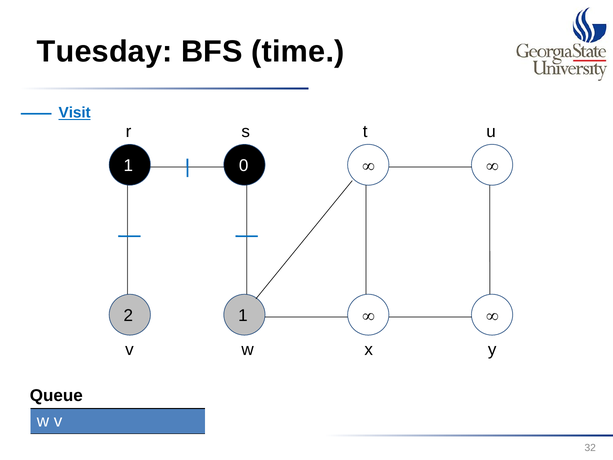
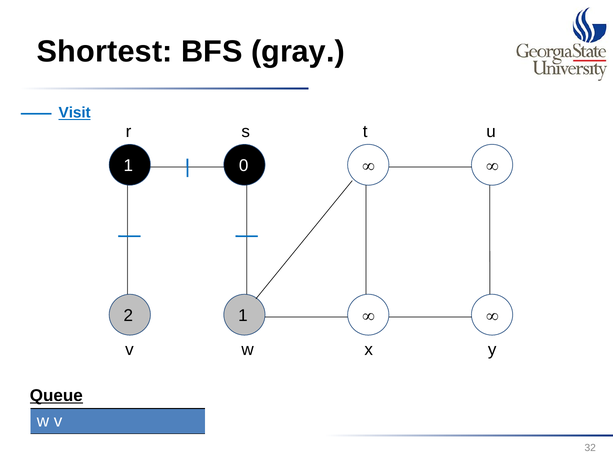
Tuesday: Tuesday -> Shortest
time: time -> gray
Queue underline: none -> present
